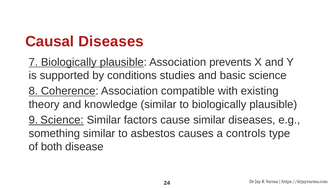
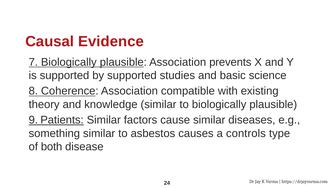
Causal Diseases: Diseases -> Evidence
by conditions: conditions -> supported
9 Science: Science -> Patients
